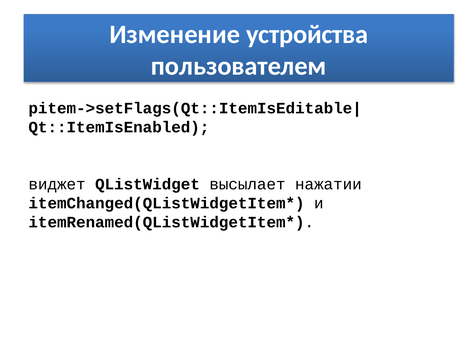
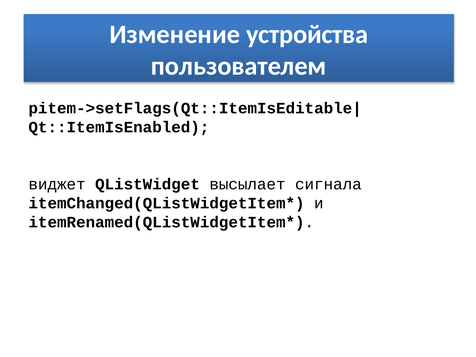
нажатии: нажатии -> сигнала
